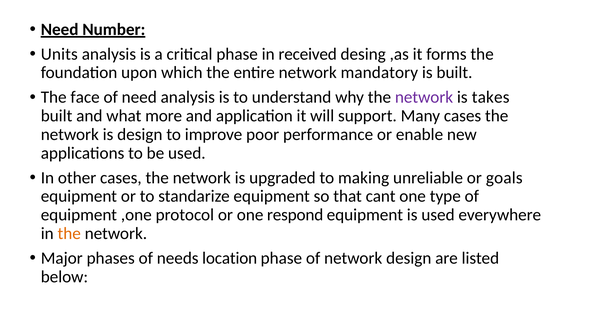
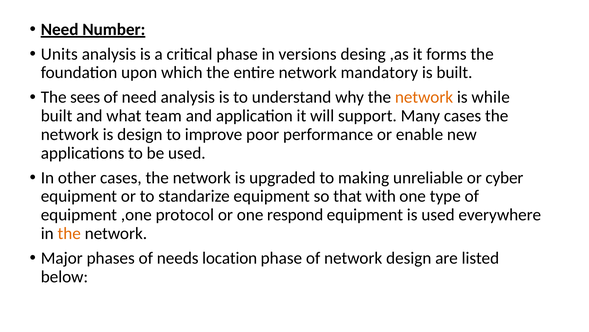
received: received -> versions
face: face -> sees
network at (424, 97) colour: purple -> orange
takes: takes -> while
more: more -> team
goals: goals -> cyber
cant: cant -> with
